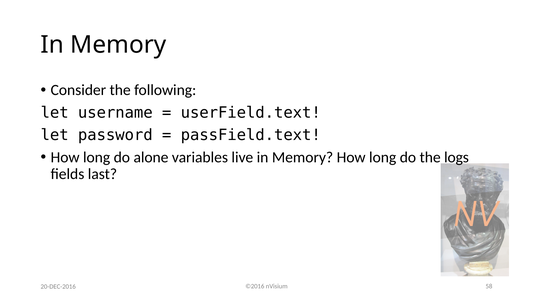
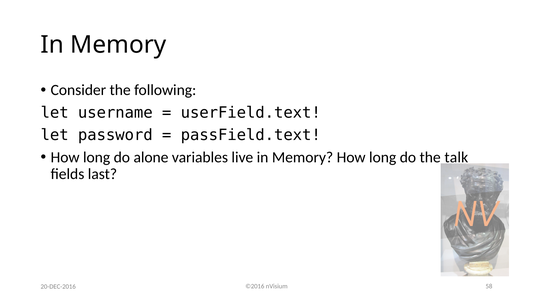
logs: logs -> talk
